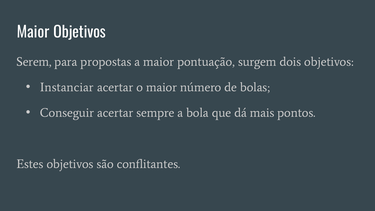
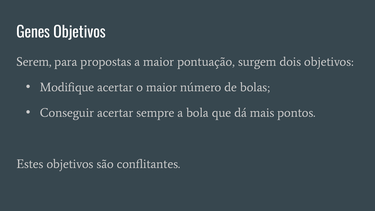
Maior at (33, 32): Maior -> Genes
Instanciar: Instanciar -> Modifique
